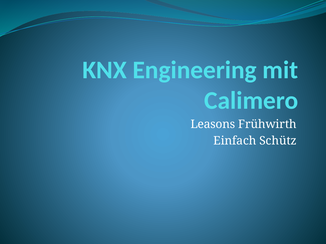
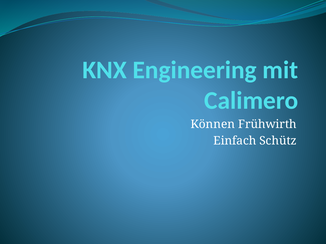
Leasons: Leasons -> Können
